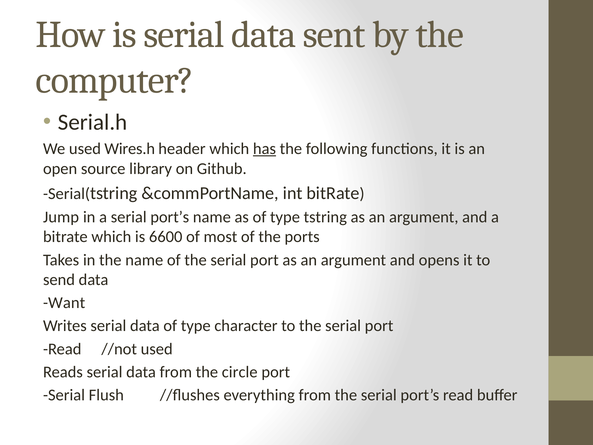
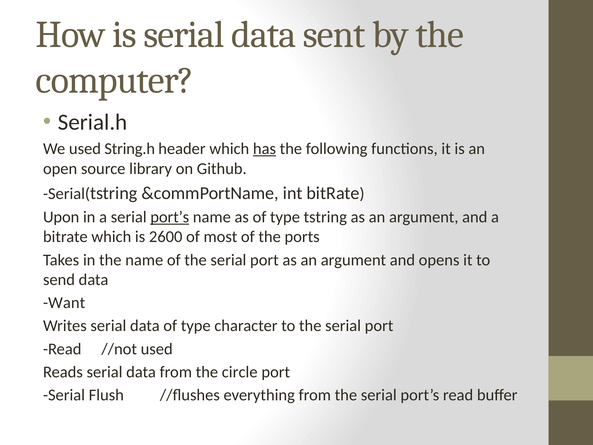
Wires.h: Wires.h -> String.h
Jump: Jump -> Upon
port’s at (170, 217) underline: none -> present
6600: 6600 -> 2600
